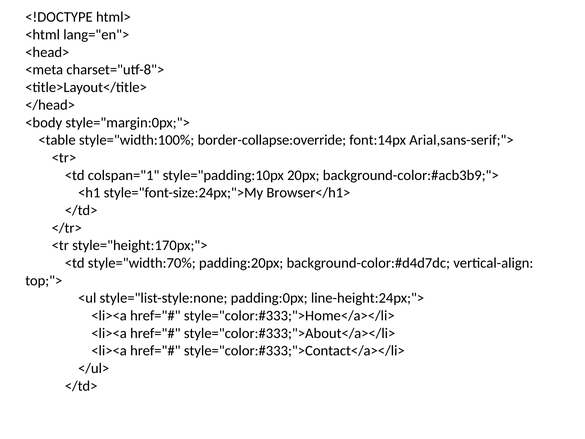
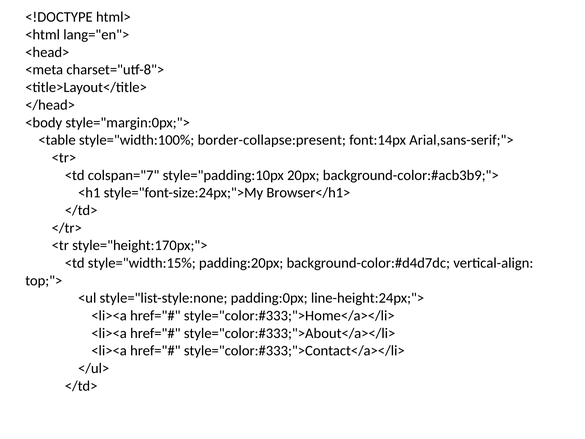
border-collapse:override: border-collapse:override -> border-collapse:present
colspan="1: colspan="1 -> colspan="7
style="width:70%: style="width:70% -> style="width:15%
